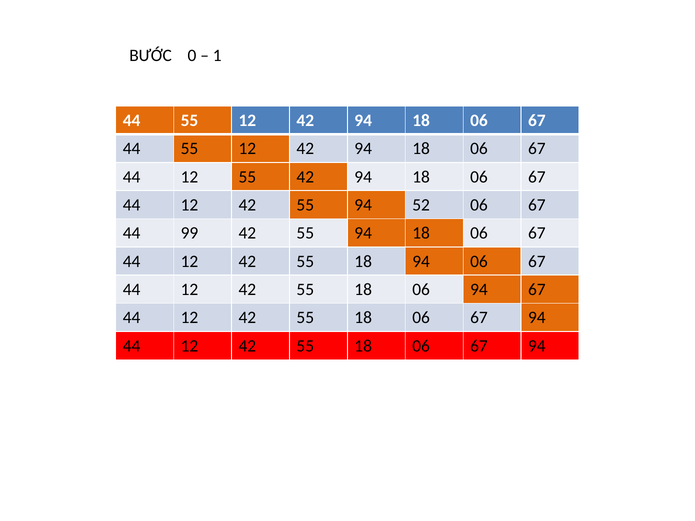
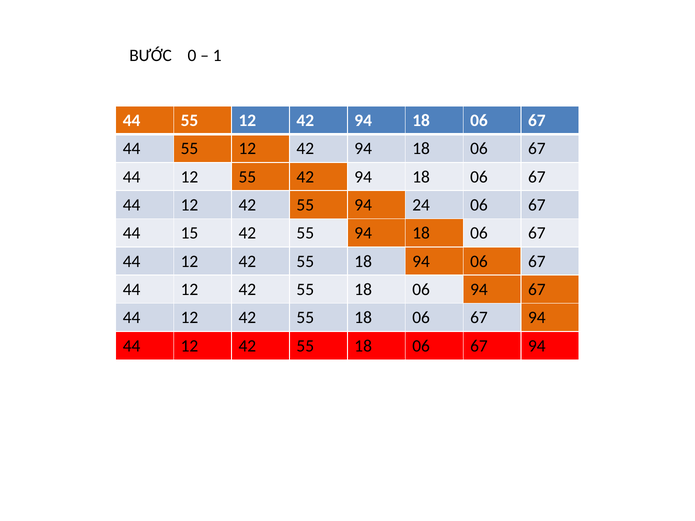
52: 52 -> 24
99: 99 -> 15
